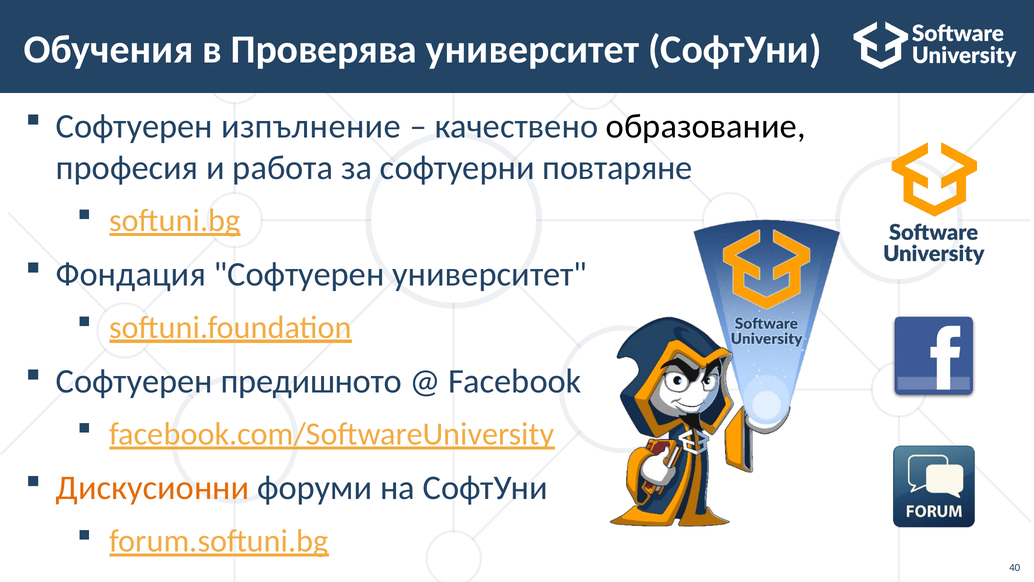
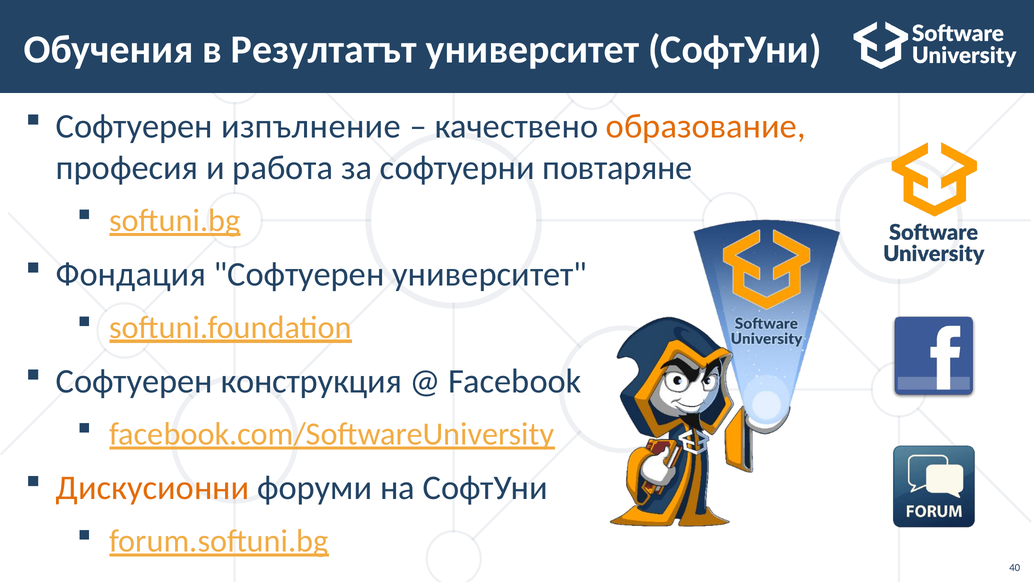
Проверява: Проверява -> Резултатът
образование colour: black -> orange
предишното: предишното -> конструкция
